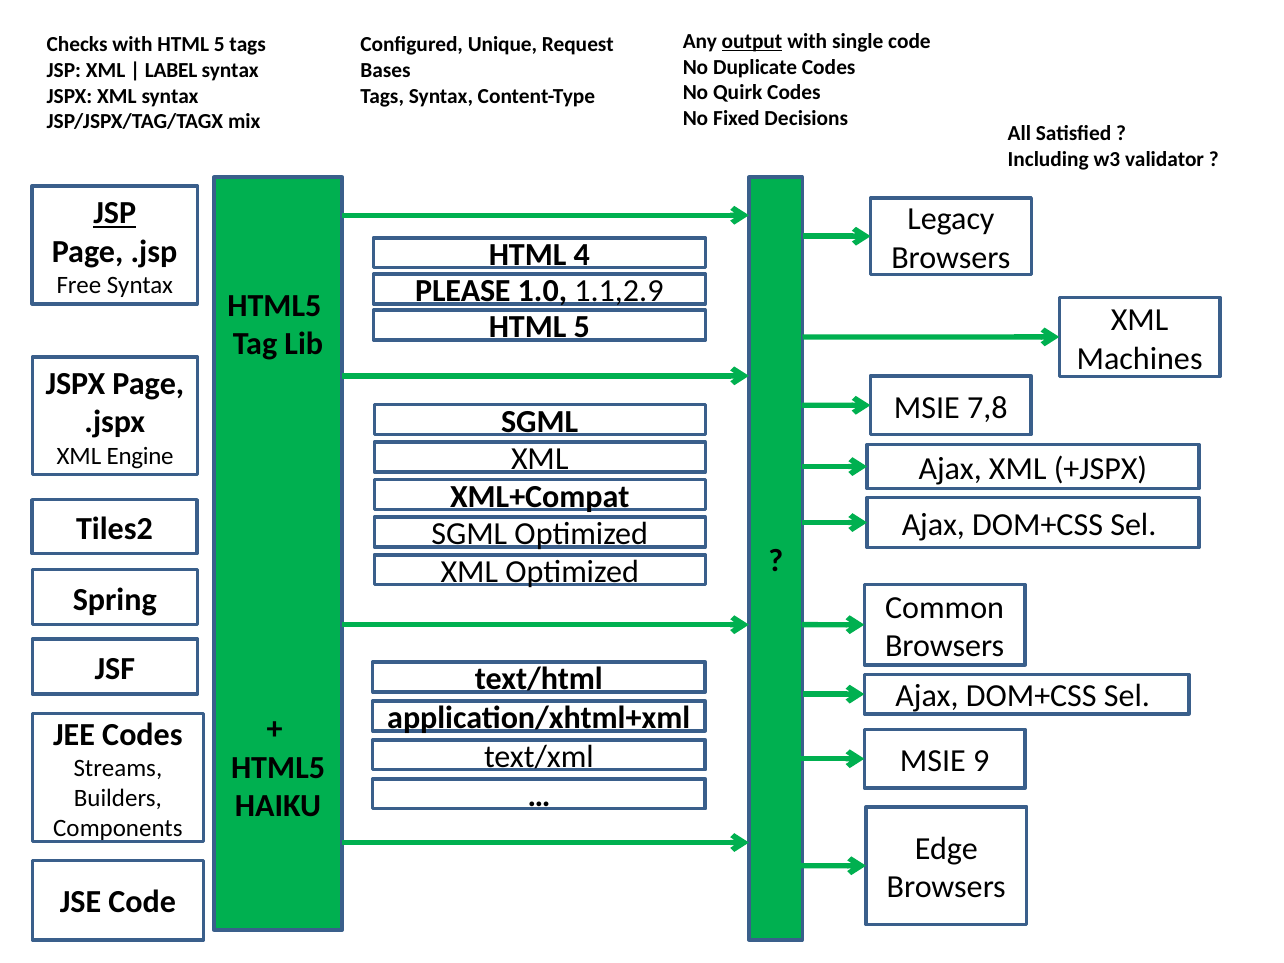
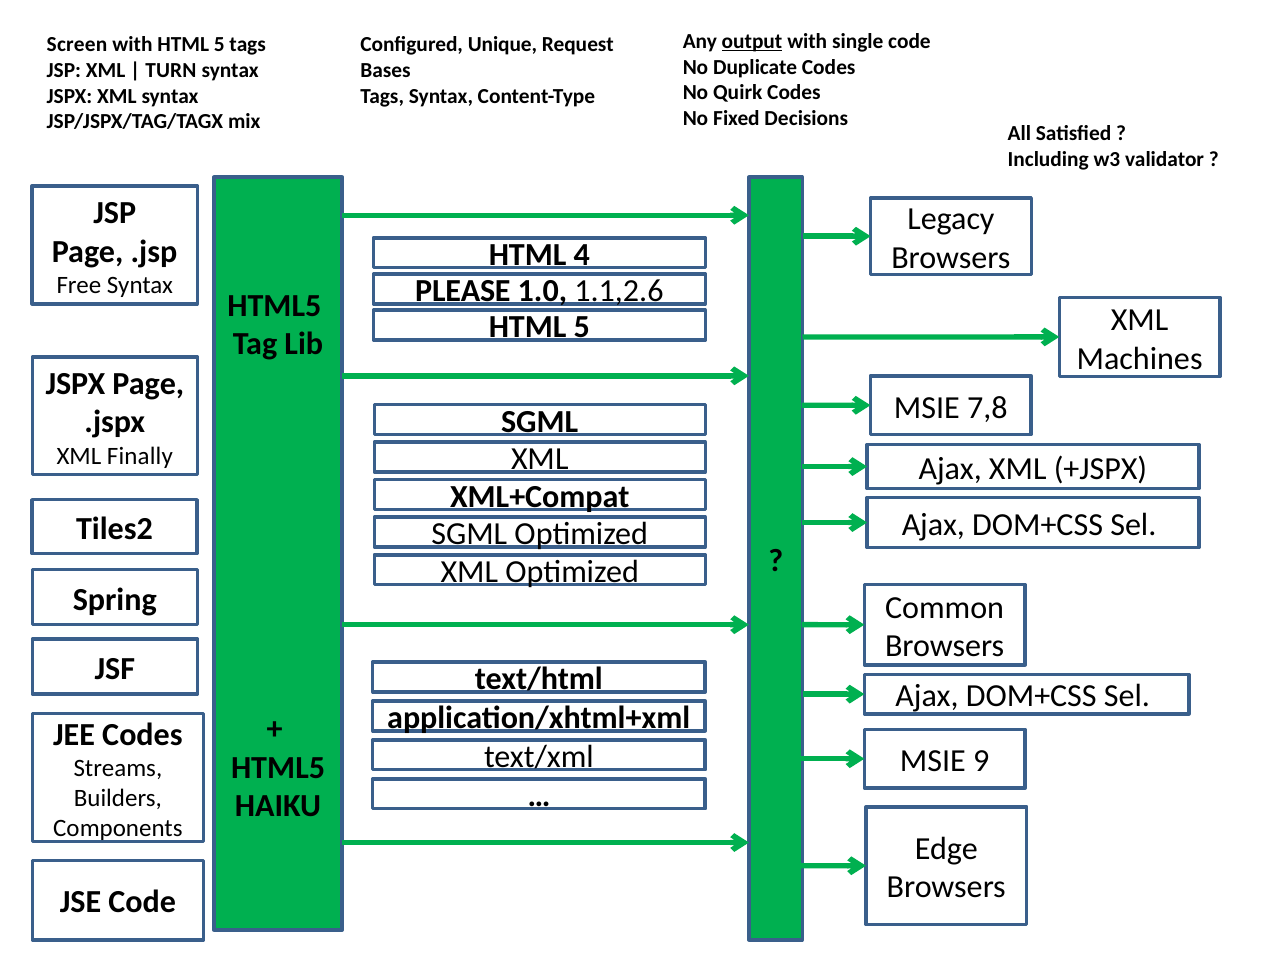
Checks: Checks -> Screen
LABEL: LABEL -> TURN
JSP at (115, 213) underline: present -> none
1.1,2.9: 1.1,2.9 -> 1.1,2.6
Engine: Engine -> Finally
